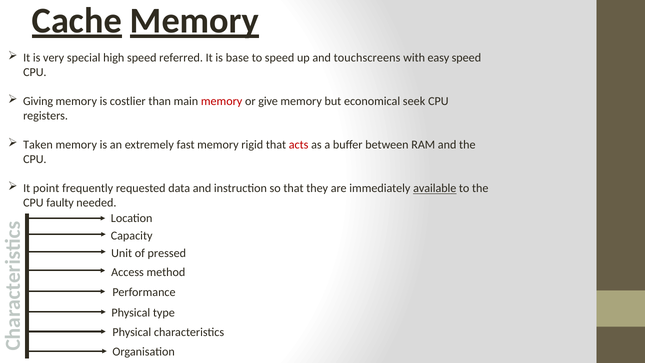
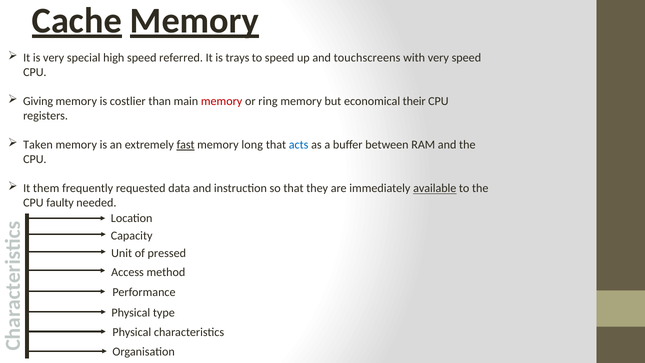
base: base -> trays
with easy: easy -> very
give: give -> ring
seek: seek -> their
fast underline: none -> present
rigid: rigid -> long
acts colour: red -> blue
point: point -> them
